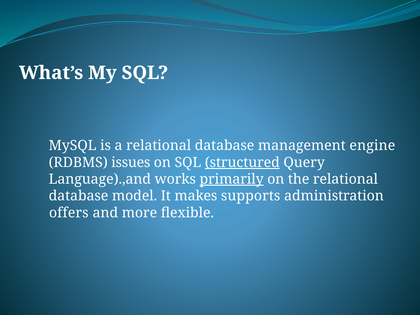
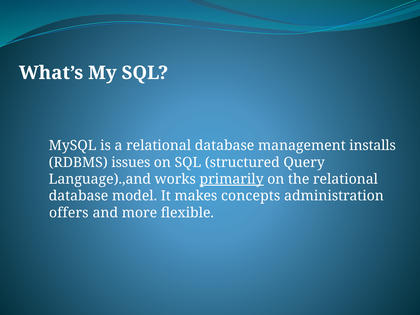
engine: engine -> installs
structured underline: present -> none
supports: supports -> concepts
